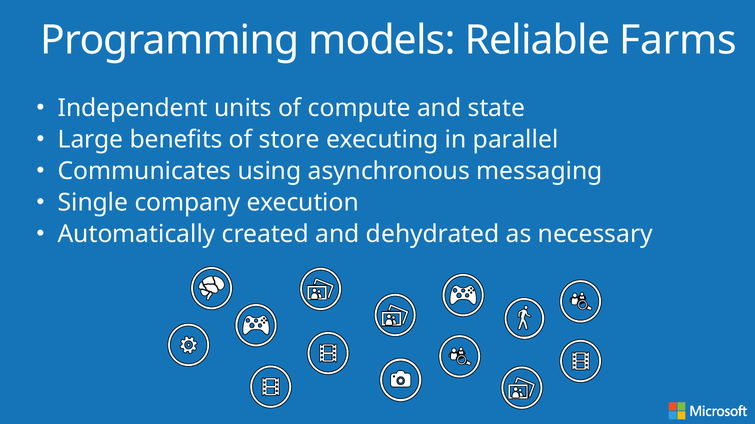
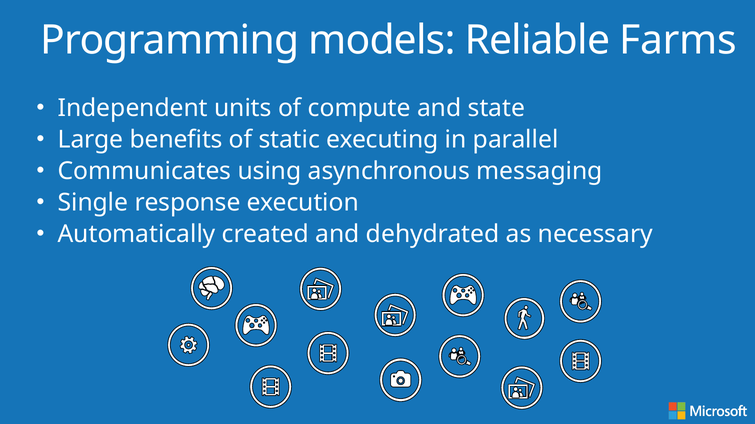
store: store -> static
company: company -> response
